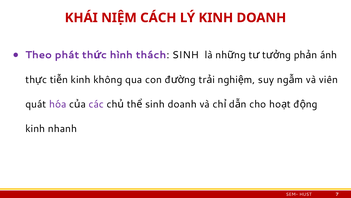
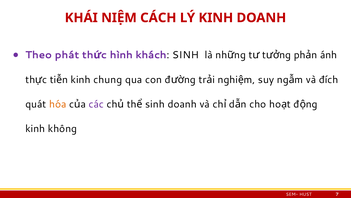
thách: thách -> khách
không: không -> chung
viên: viên -> đích
hóa colour: purple -> orange
nhanh: nhanh -> không
